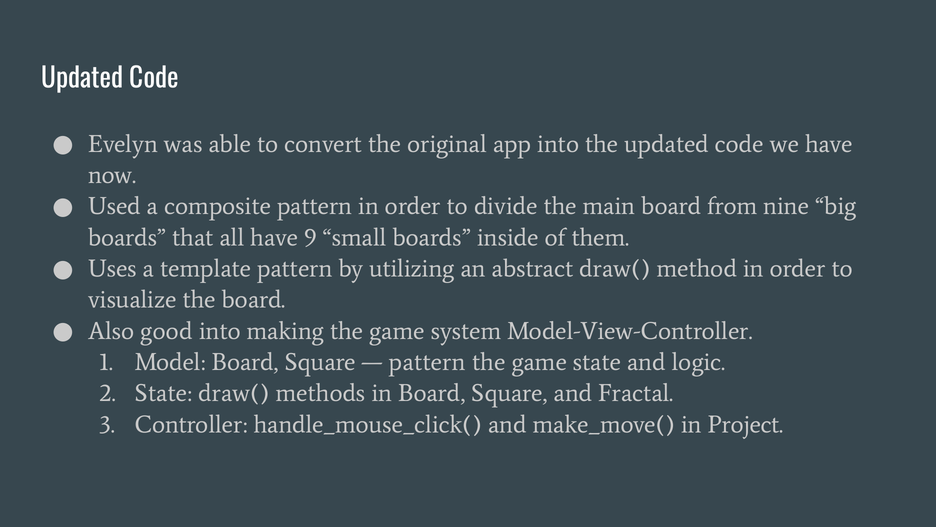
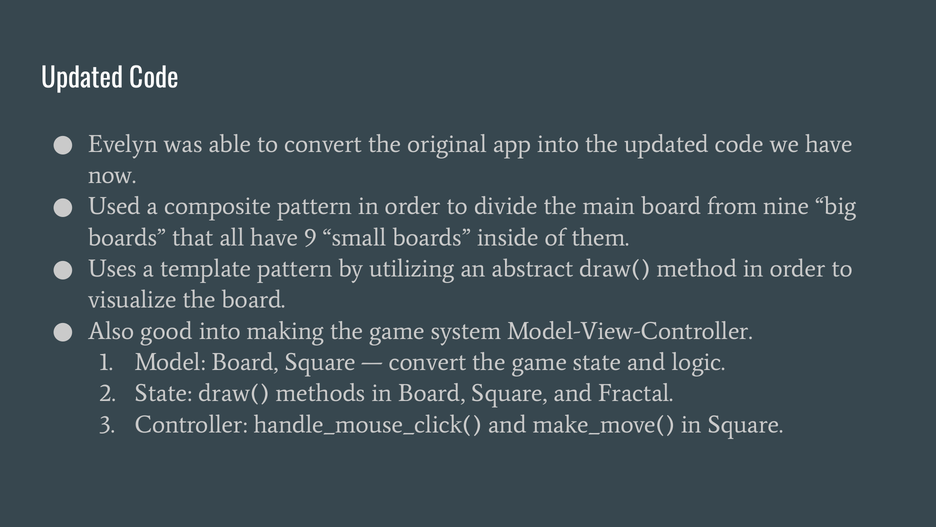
pattern at (427, 362): pattern -> convert
in Project: Project -> Square
